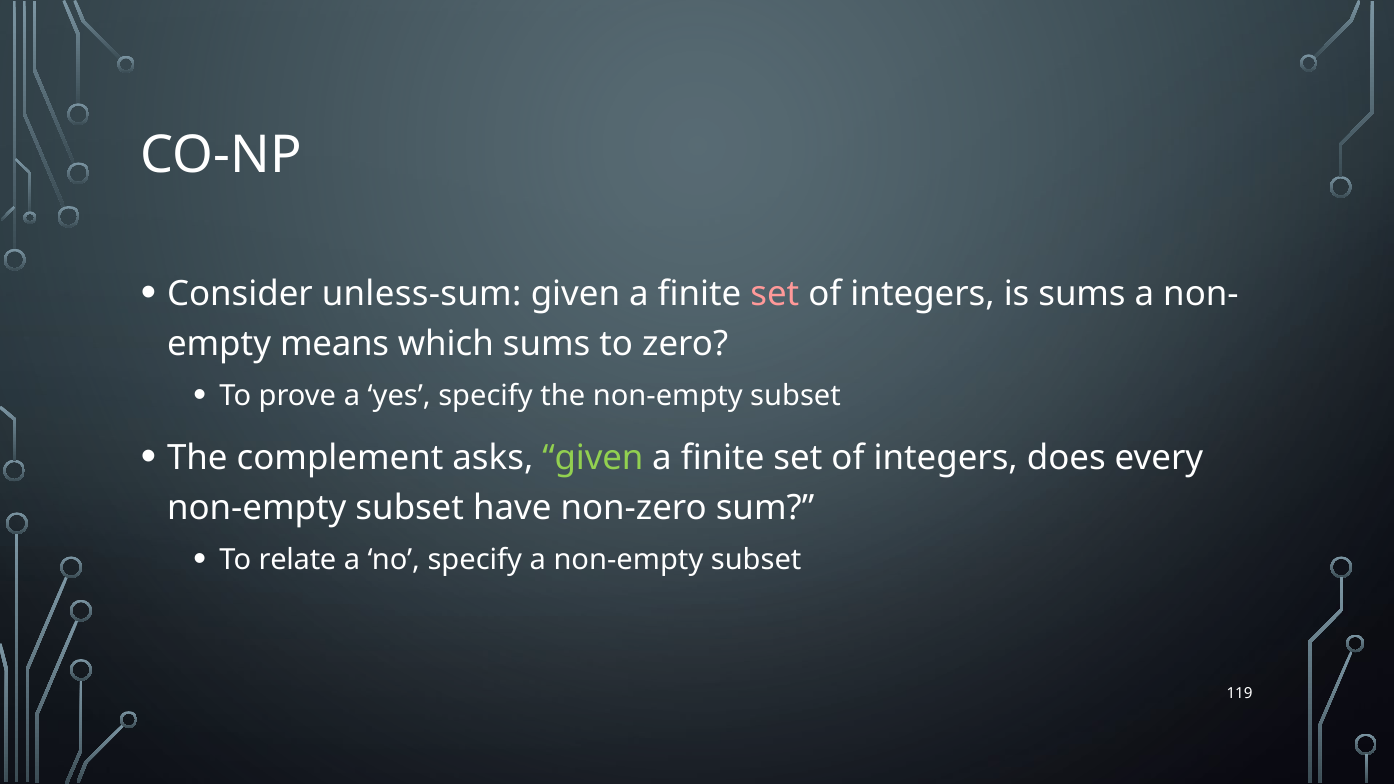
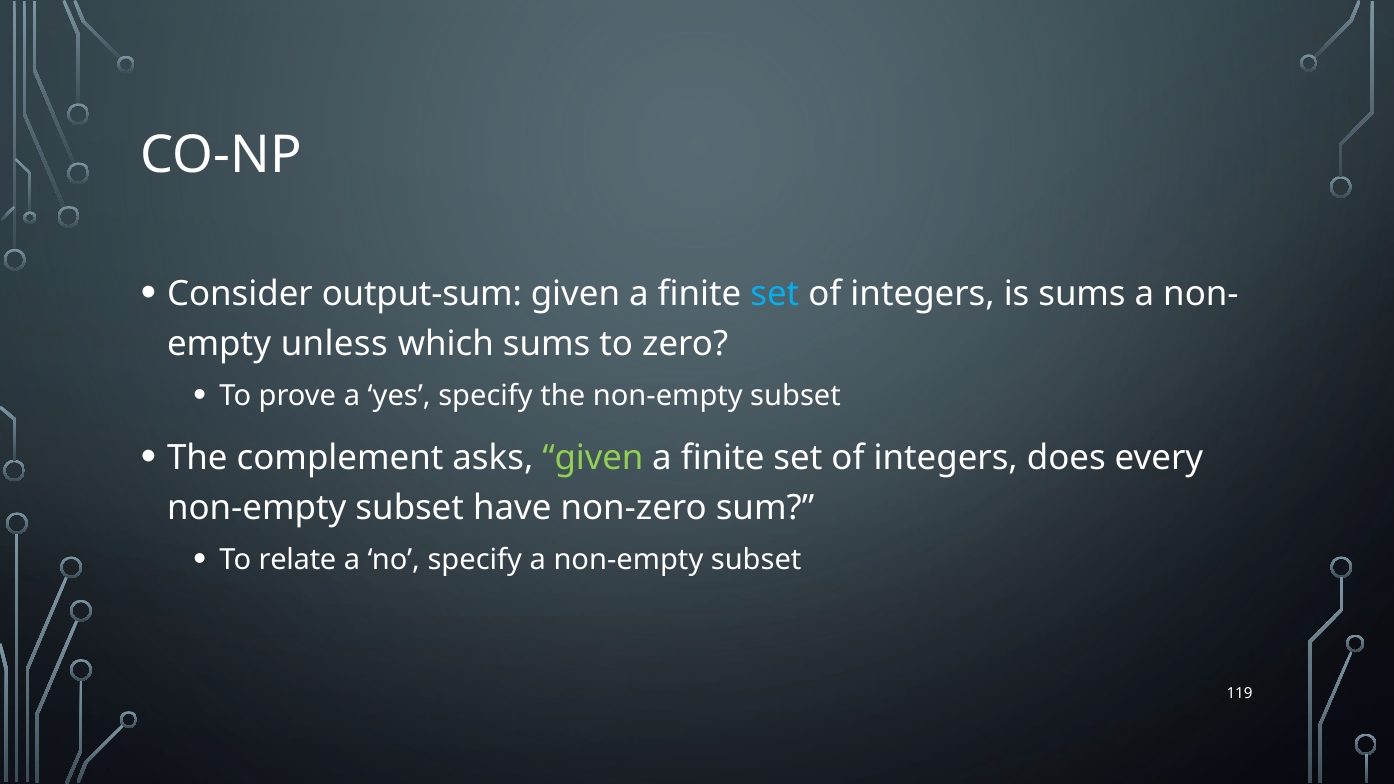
unless-sum: unless-sum -> output-sum
set at (775, 294) colour: pink -> light blue
means: means -> unless
